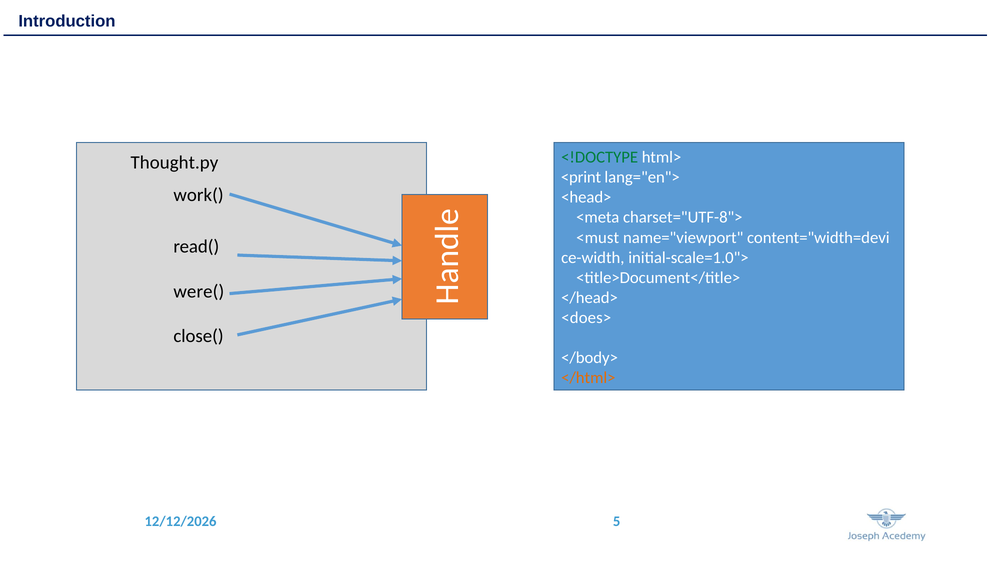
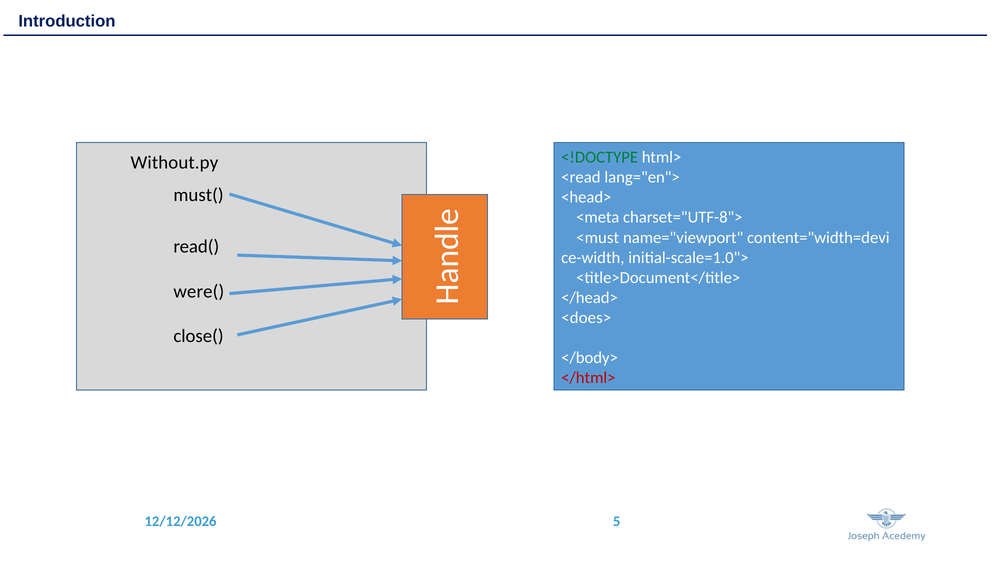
Thought.py: Thought.py -> Without.py
<print: <print -> <read
work(: work( -> must(
</html> colour: orange -> red
